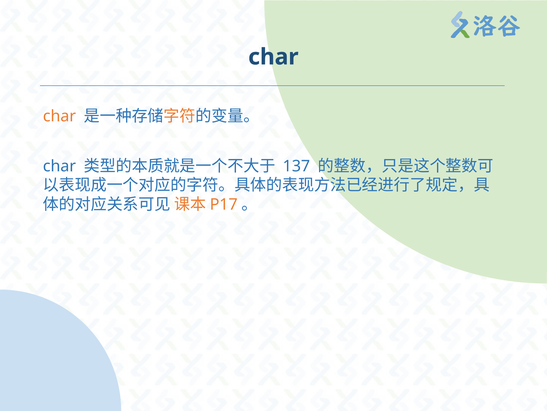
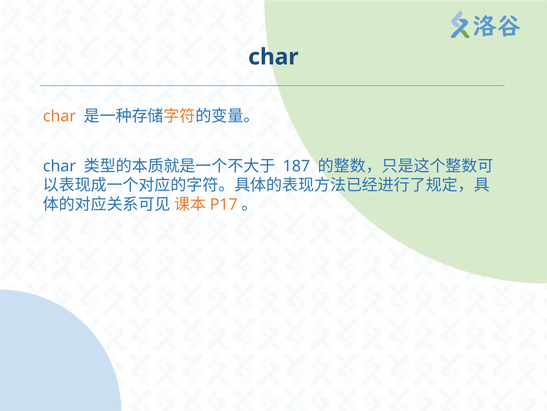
137: 137 -> 187
